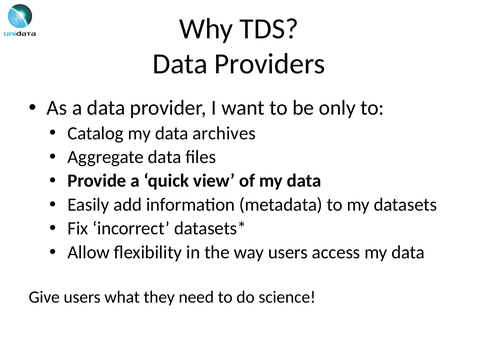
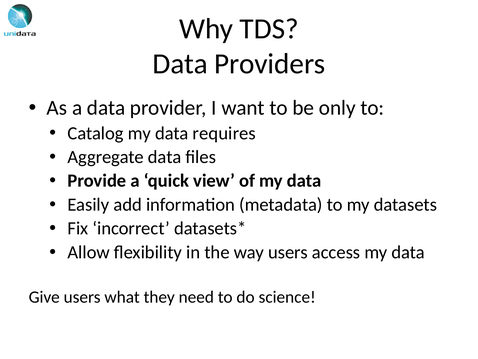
archives: archives -> requires
